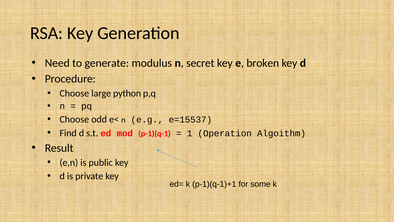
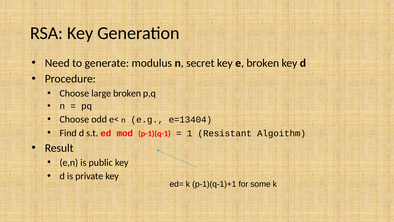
large python: python -> broken
e=15537: e=15537 -> e=13404
Operation: Operation -> Resistant
